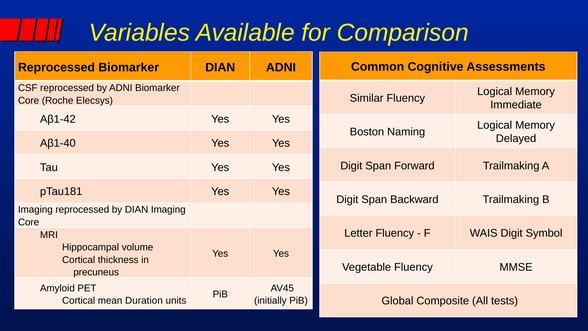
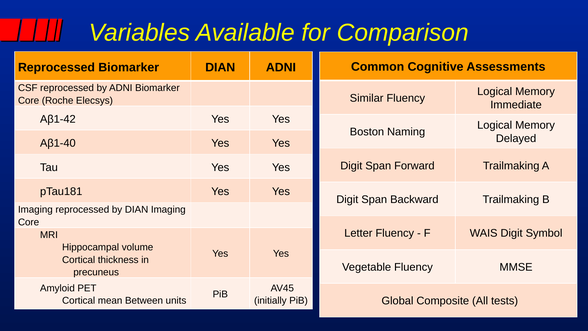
Duration: Duration -> Between
